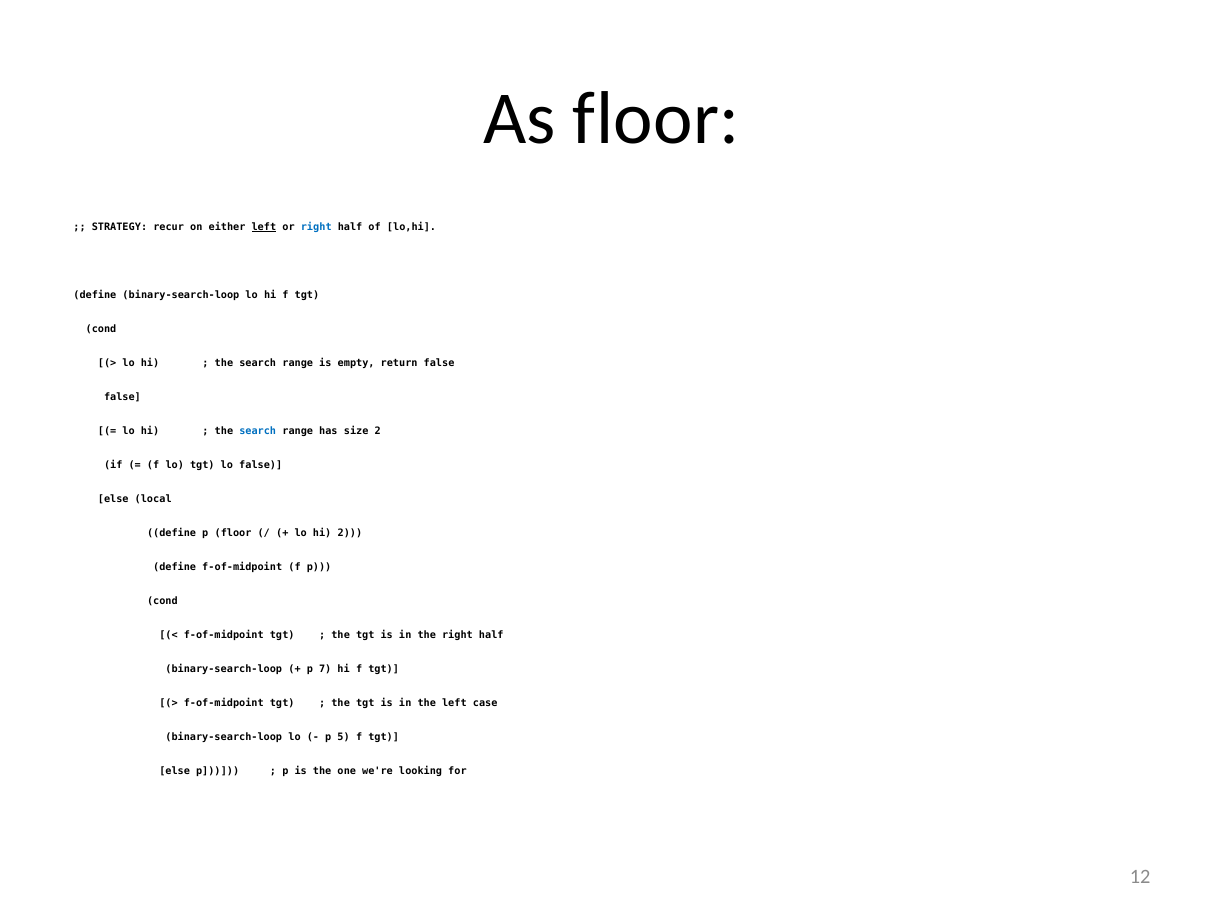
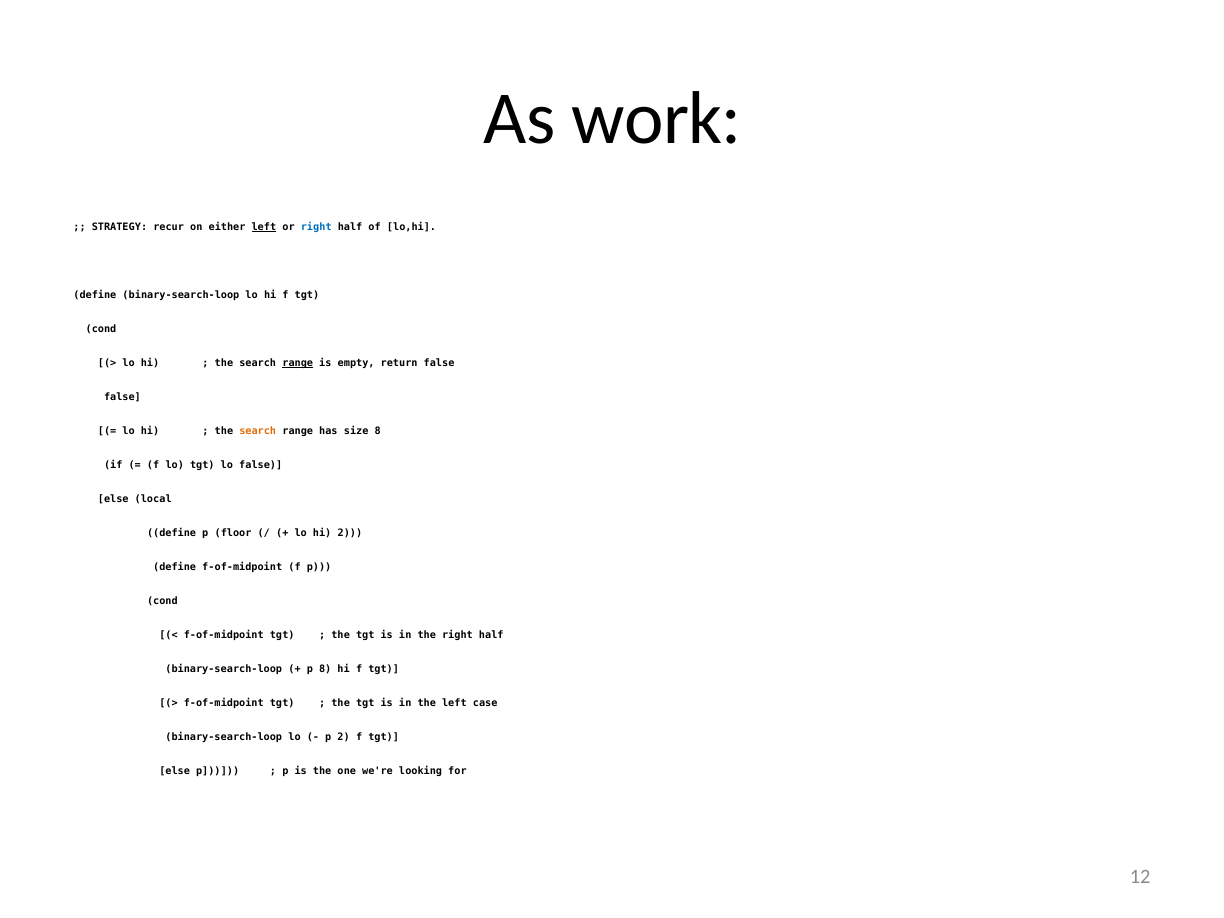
As floor: floor -> work
range at (298, 363) underline: none -> present
search at (258, 431) colour: blue -> orange
size 2: 2 -> 8
p 7: 7 -> 8
p 5: 5 -> 2
